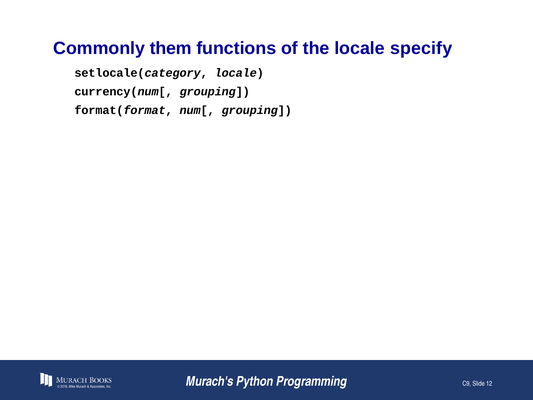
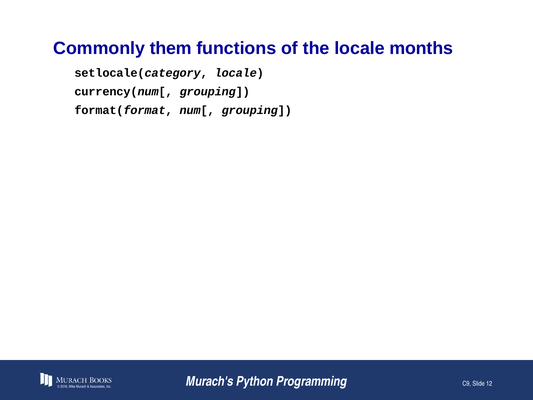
specify: specify -> months
